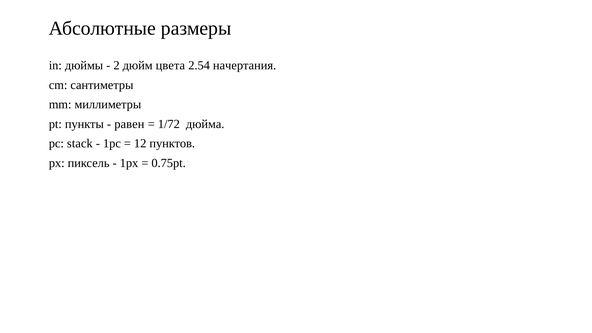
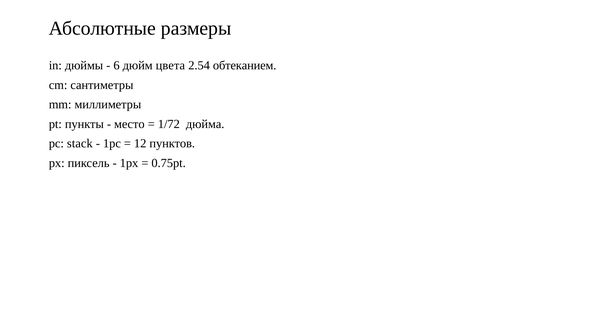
2: 2 -> 6
начертания: начертания -> обтеканием
равен: равен -> место
